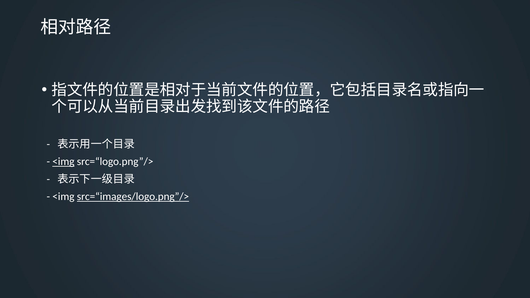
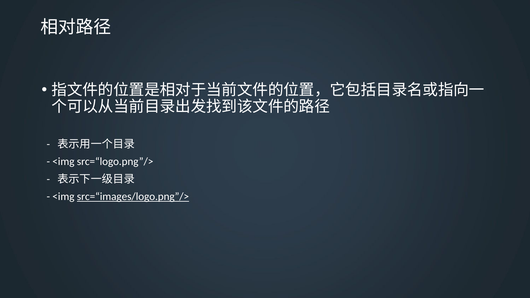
<img at (63, 162) underline: present -> none
